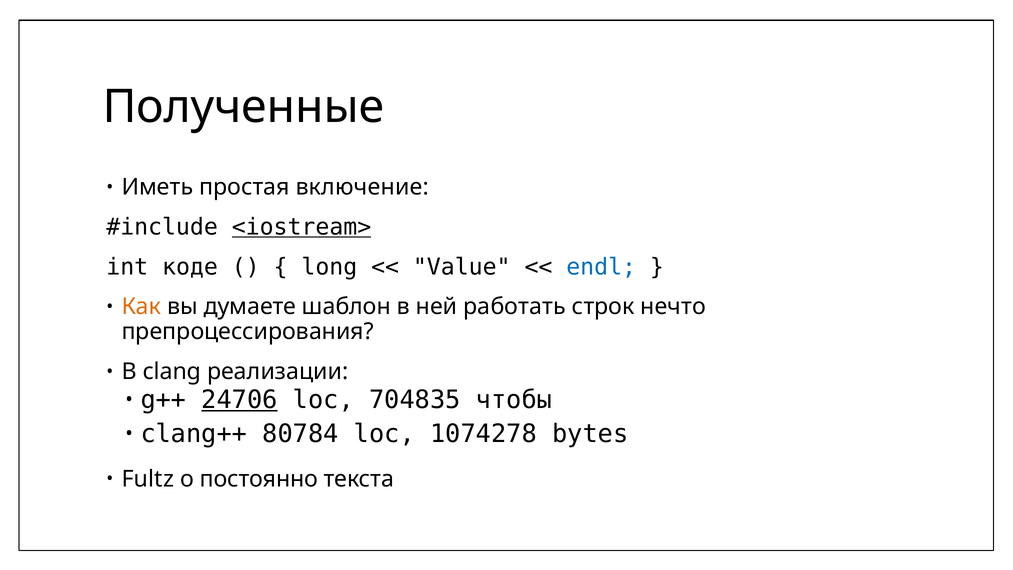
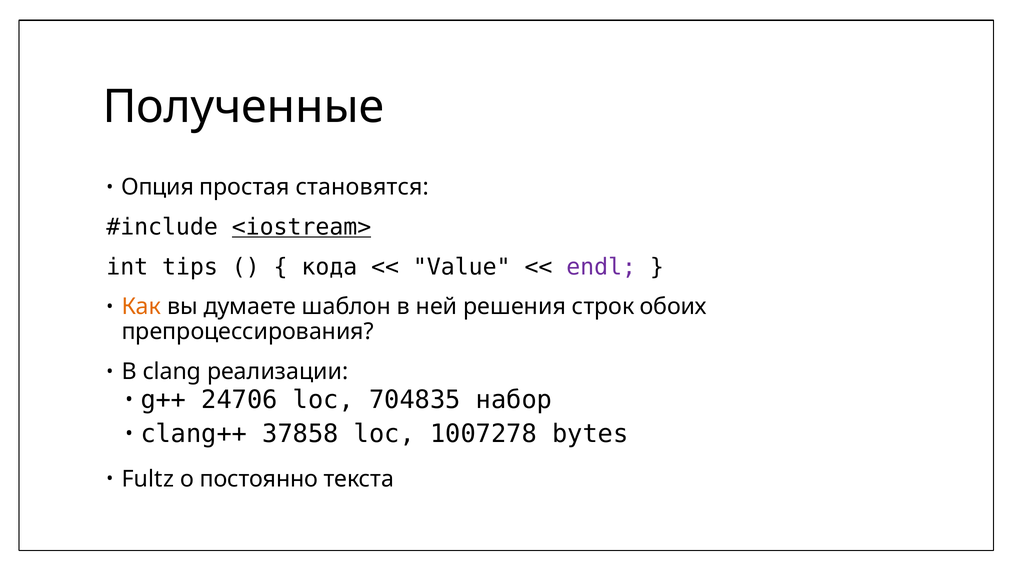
Иметь: Иметь -> Опция
включение: включение -> становятся
коде: коде -> tips
long: long -> кода
endl colour: blue -> purple
работать: работать -> решения
нечто: нечто -> обоих
24706 underline: present -> none
чтобы: чтобы -> набор
80784: 80784 -> 37858
1074278: 1074278 -> 1007278
